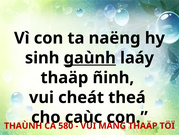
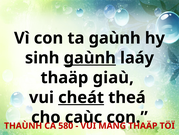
ta naëng: naëng -> gaùnh
ñinh: ñinh -> giaù
cheát underline: none -> present
